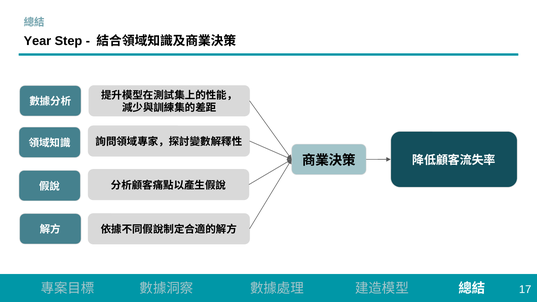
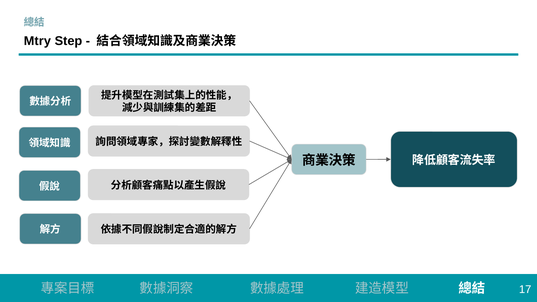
Year: Year -> Mtry
